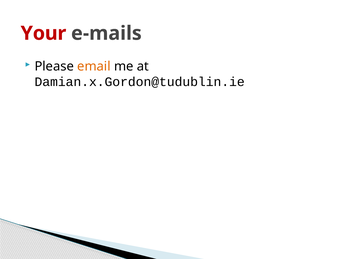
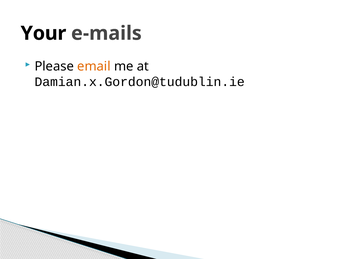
Your colour: red -> black
